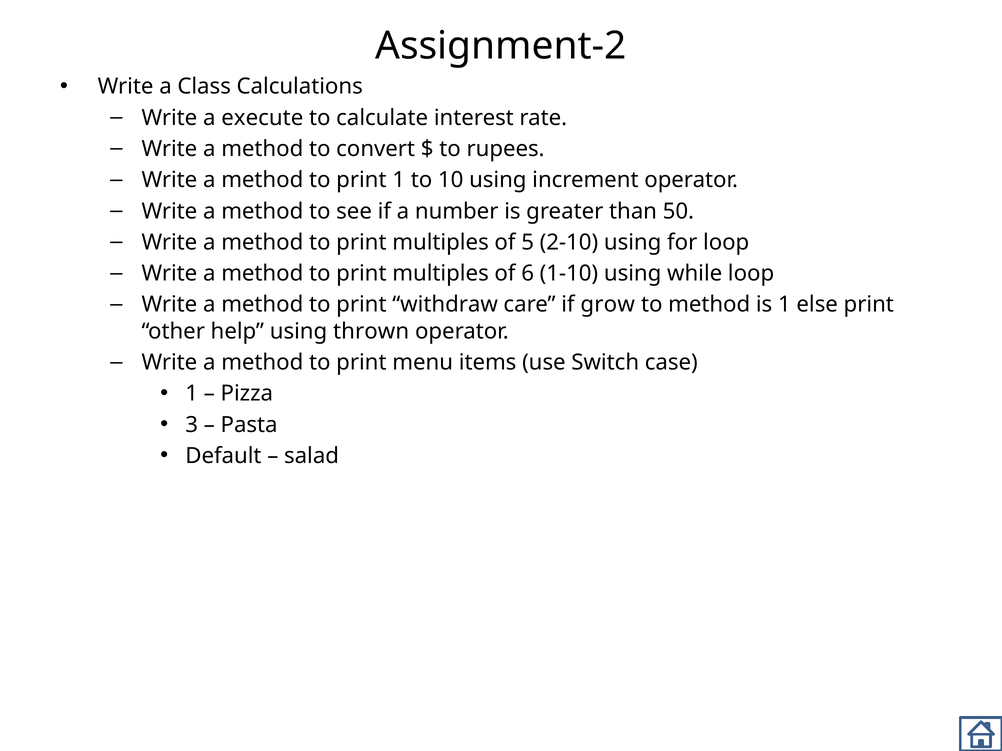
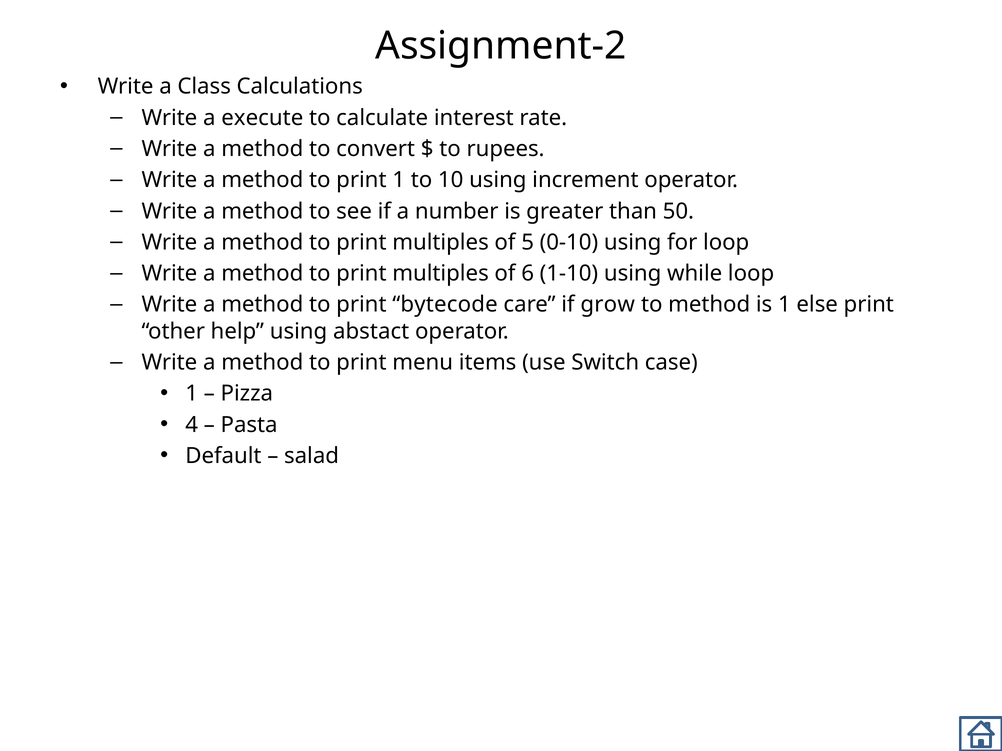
2-10: 2-10 -> 0-10
withdraw: withdraw -> bytecode
thrown: thrown -> abstact
3: 3 -> 4
